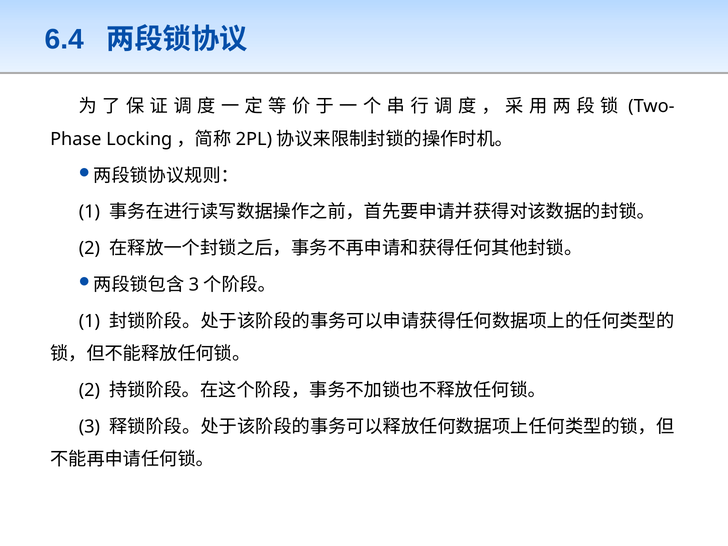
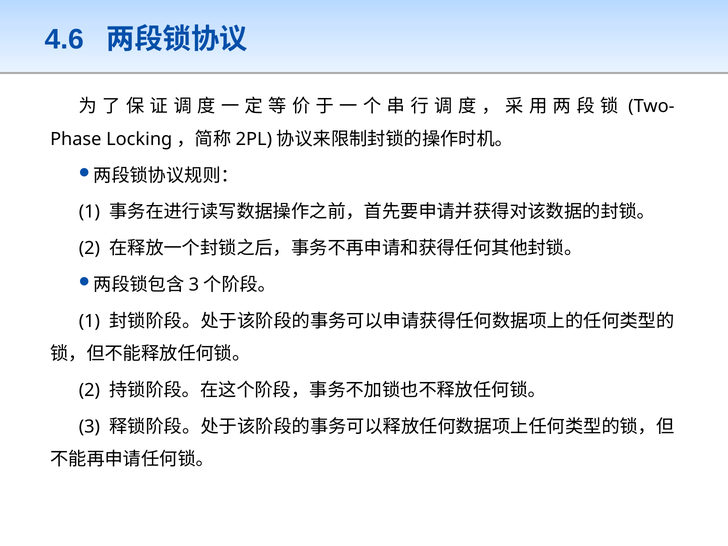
6.4: 6.4 -> 4.6
